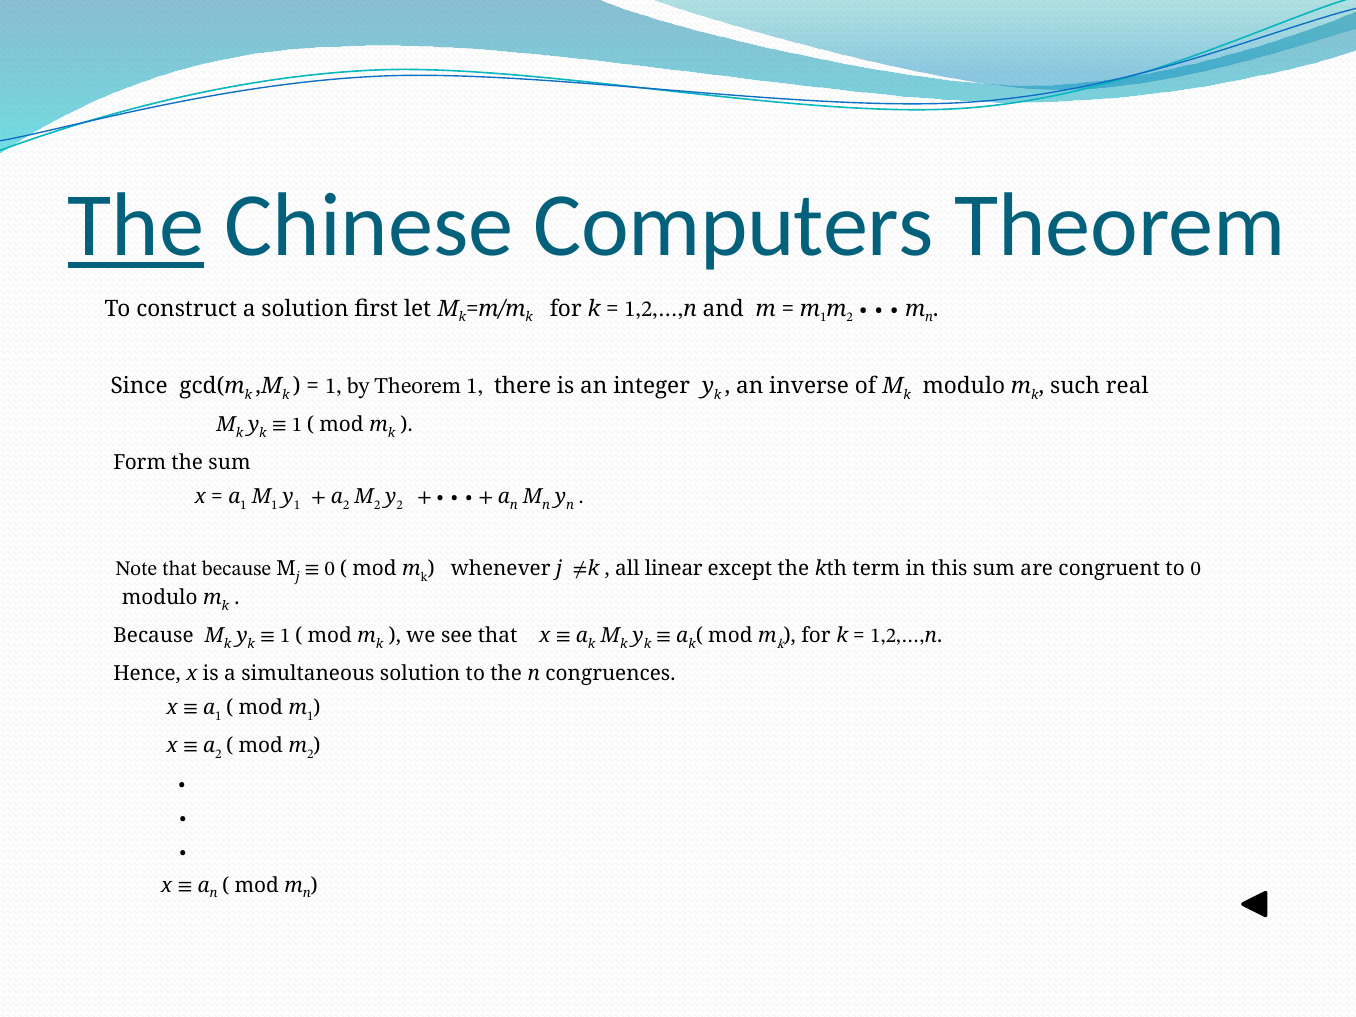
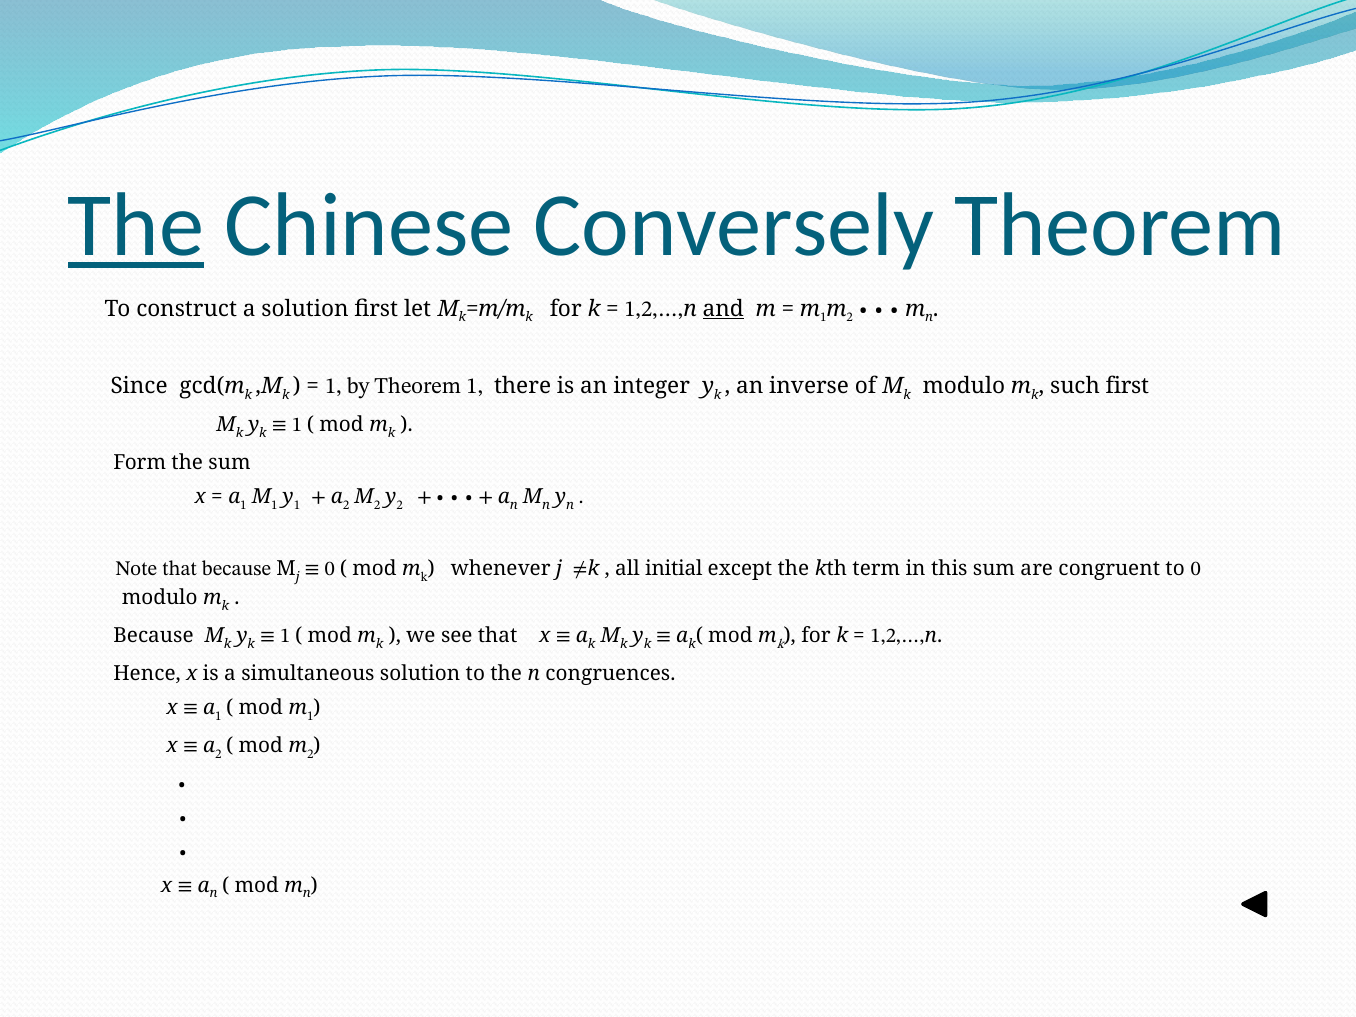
Computers: Computers -> Conversely
and underline: none -> present
such real: real -> first
linear: linear -> initial
